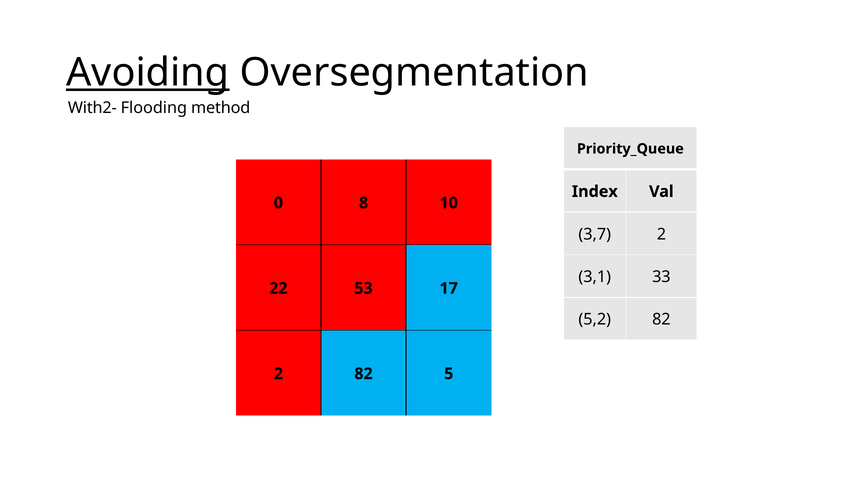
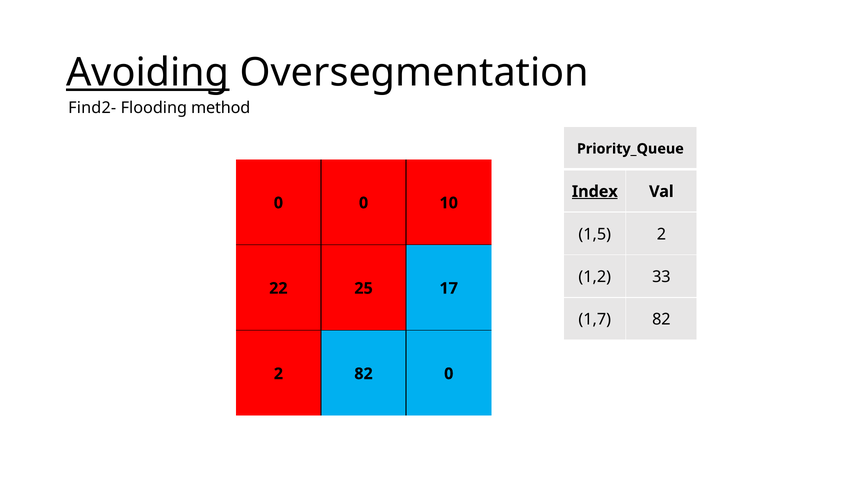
With2-: With2- -> Find2-
Index underline: none -> present
0 8: 8 -> 0
3,7: 3,7 -> 1,5
3,1: 3,1 -> 1,2
53: 53 -> 25
5,2: 5,2 -> 1,7
82 5: 5 -> 0
